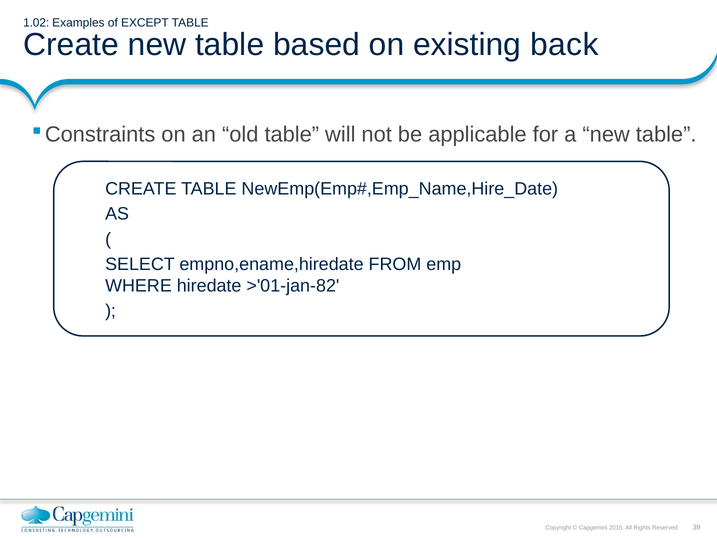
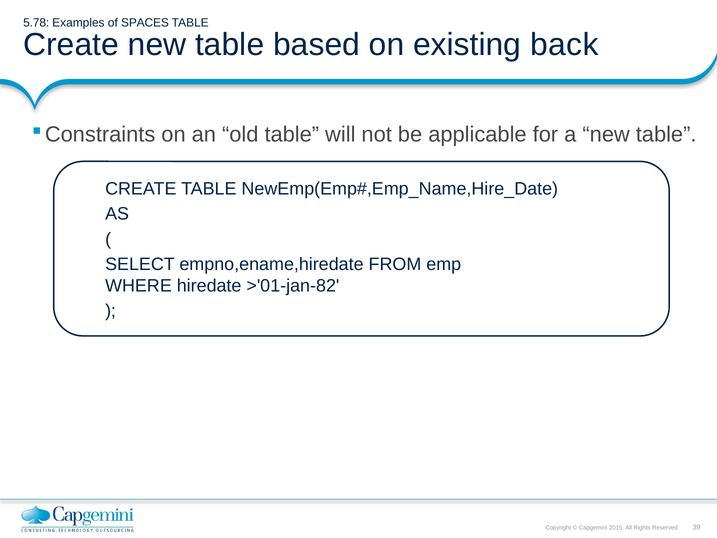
1.02: 1.02 -> 5.78
EXCEPT: EXCEPT -> SPACES
